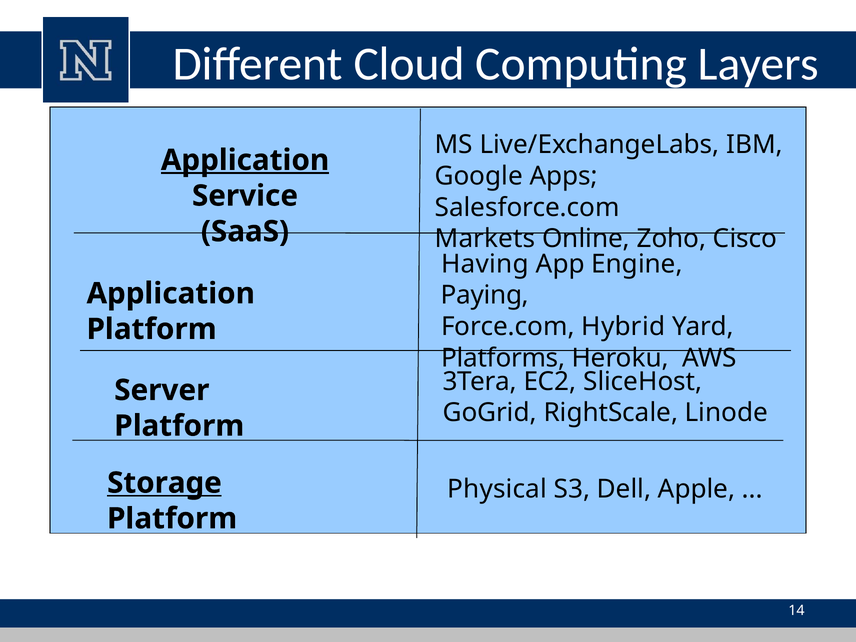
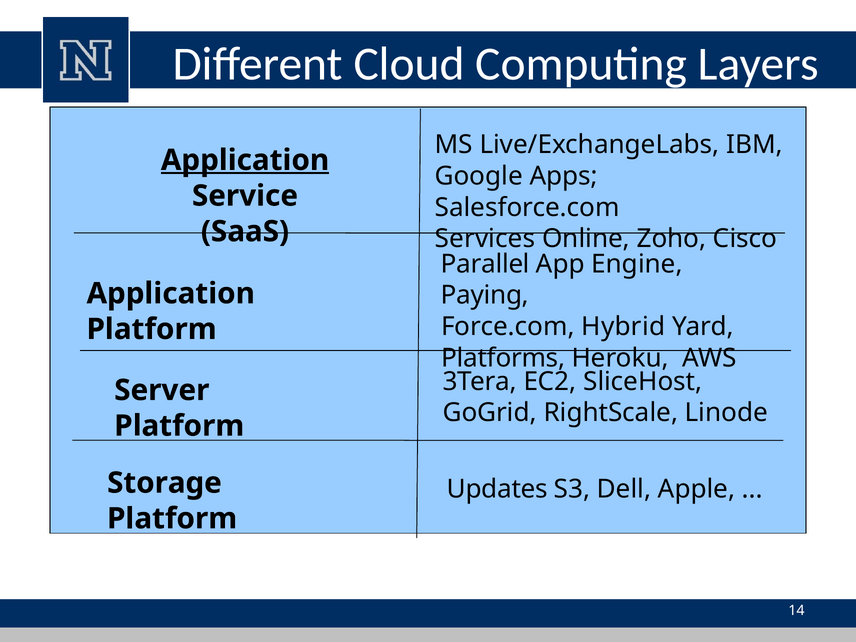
Markets: Markets -> Services
Having: Having -> Parallel
Storage underline: present -> none
Physical: Physical -> Updates
